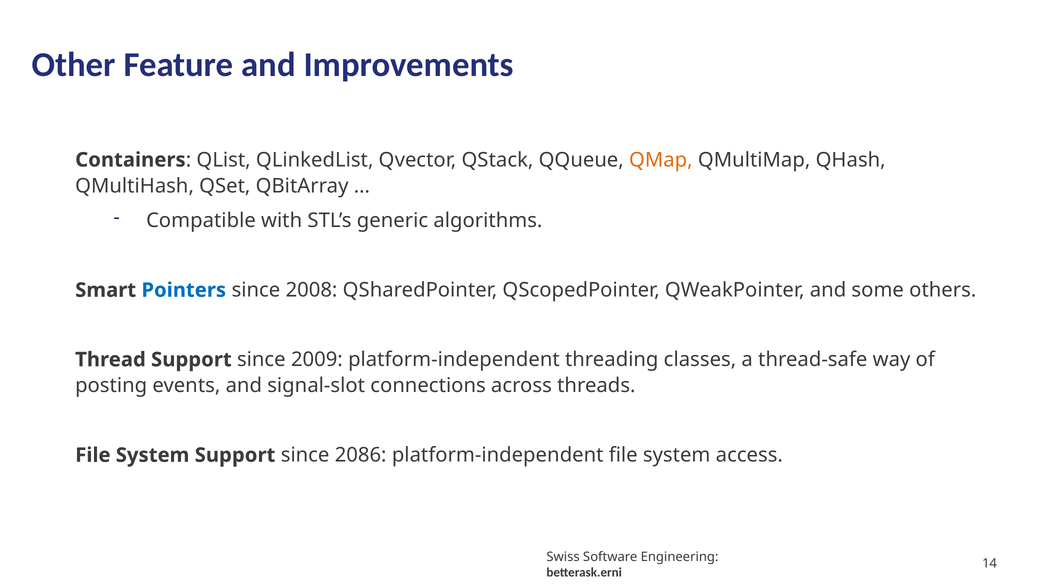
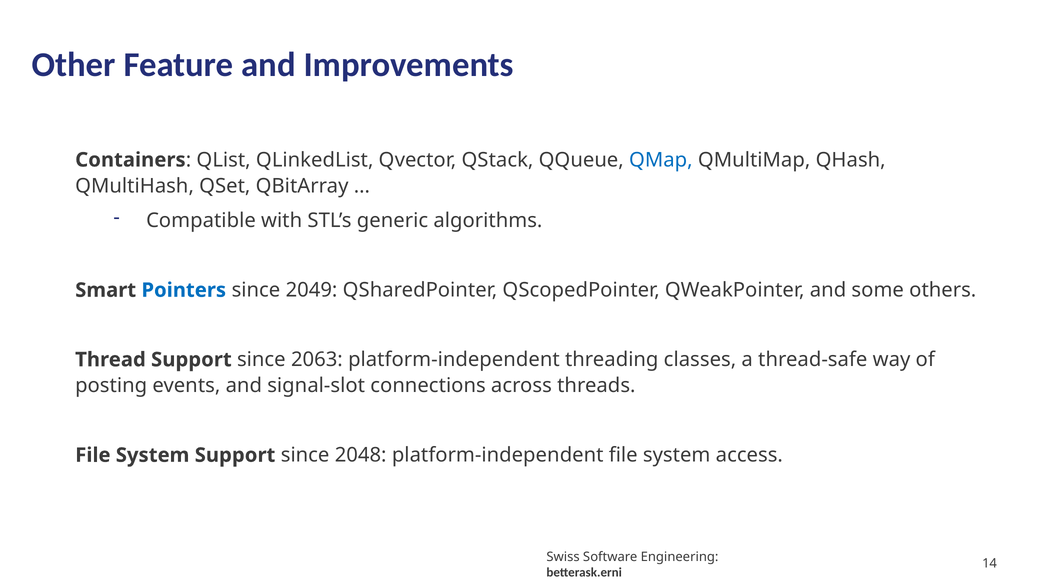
QMap colour: orange -> blue
2008: 2008 -> 2049
2009: 2009 -> 2063
2086: 2086 -> 2048
